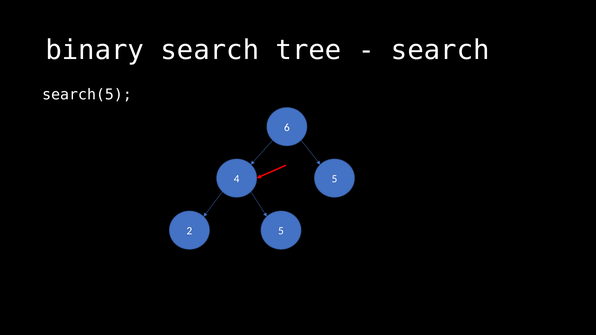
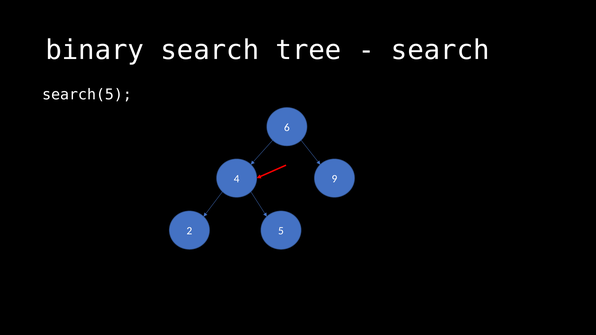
4 5: 5 -> 9
